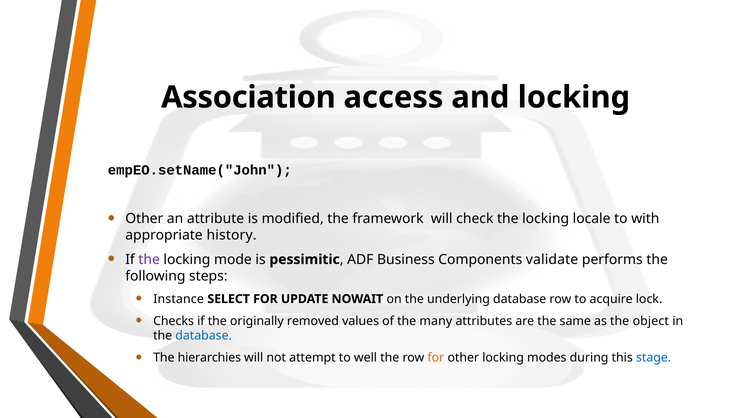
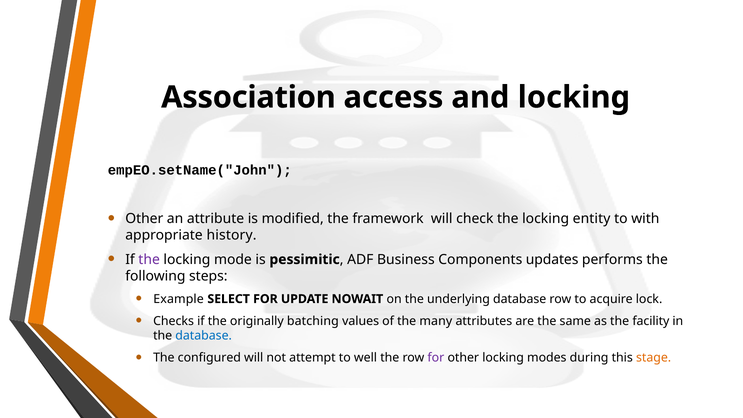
locale: locale -> entity
validate: validate -> updates
Instance: Instance -> Example
removed: removed -> batching
object: object -> facility
hierarchies: hierarchies -> configured
for at (436, 358) colour: orange -> purple
stage colour: blue -> orange
